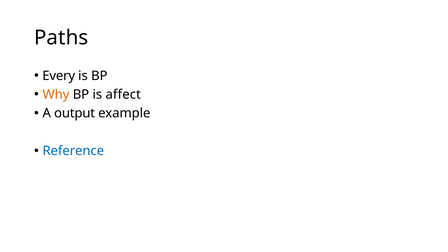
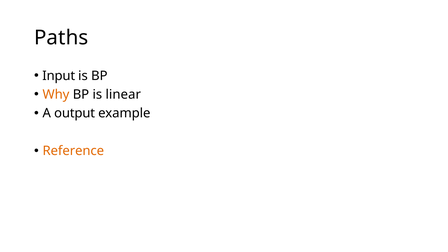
Every: Every -> Input
affect: affect -> linear
Reference colour: blue -> orange
